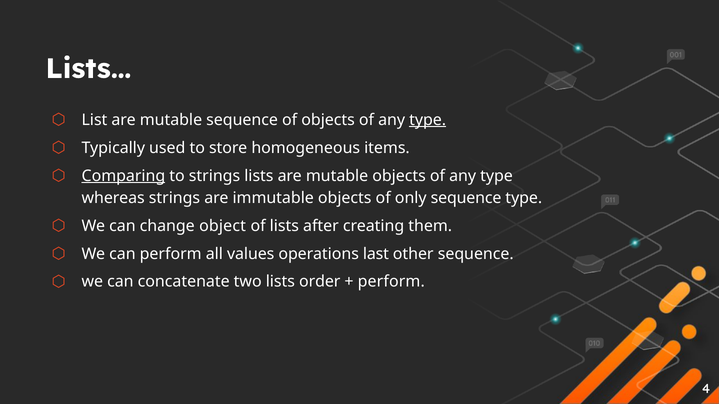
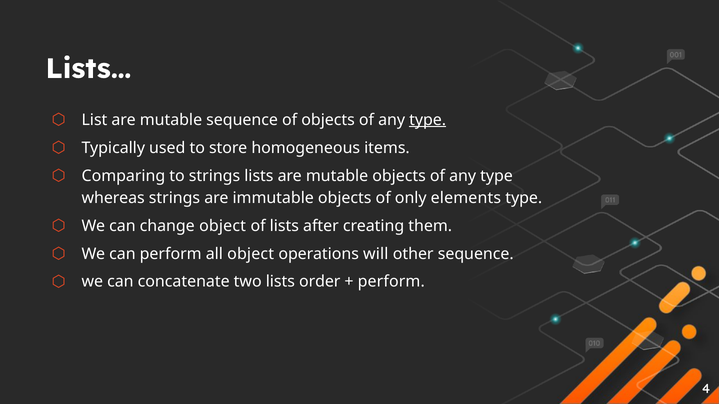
Comparing underline: present -> none
only sequence: sequence -> elements
all values: values -> object
last: last -> will
